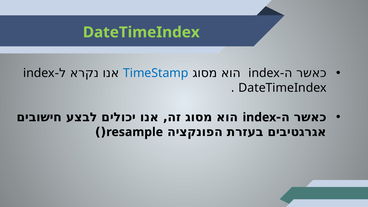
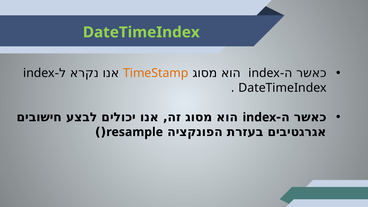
TimeStamp colour: blue -> orange
